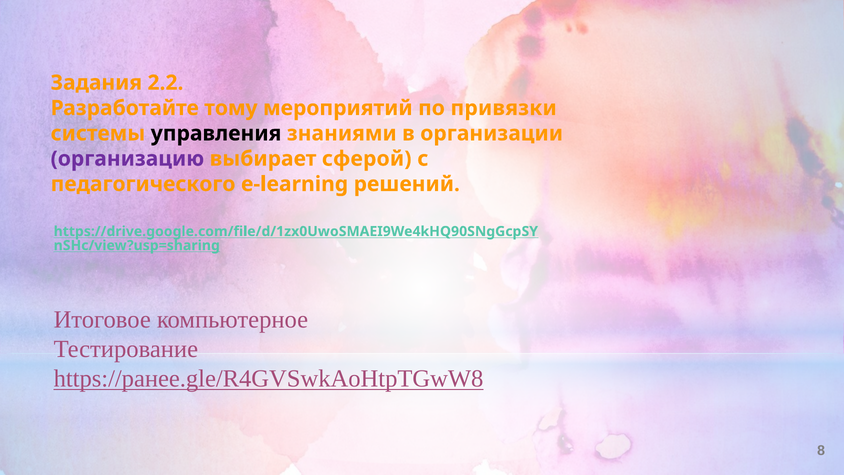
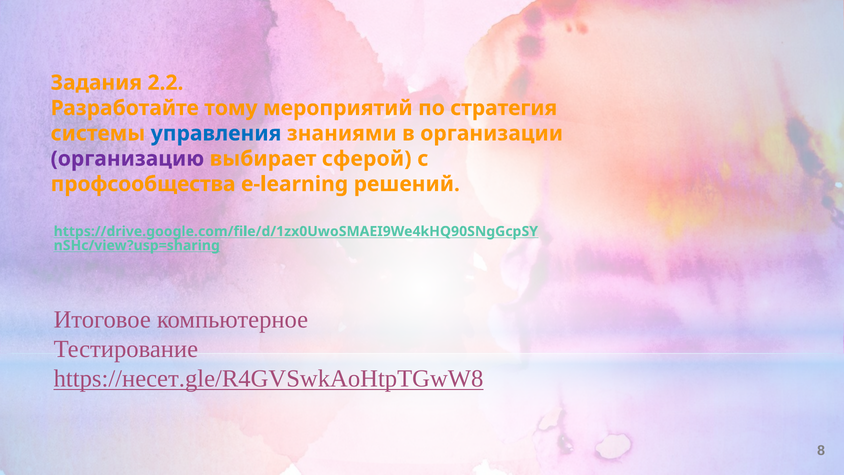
привязки: привязки -> стратегия
управления colour: black -> blue
педагогического: педагогического -> профсообщества
https://ранее.gle/R4GVSwkAoHtpTGwW8: https://ранее.gle/R4GVSwkAoHtpTGwW8 -> https://несет.gle/R4GVSwkAoHtpTGwW8
